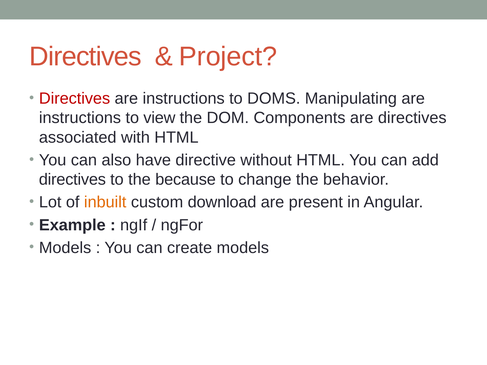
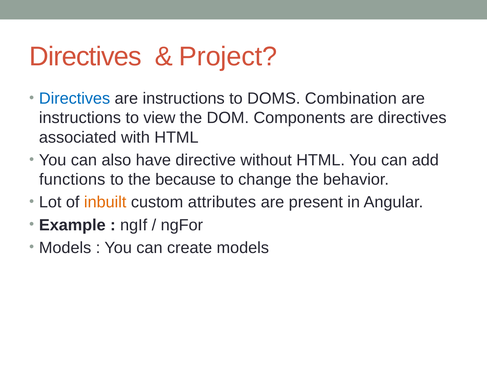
Directives at (75, 99) colour: red -> blue
Manipulating: Manipulating -> Combination
directives at (72, 180): directives -> functions
download: download -> attributes
